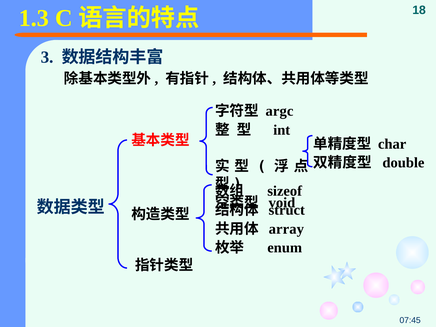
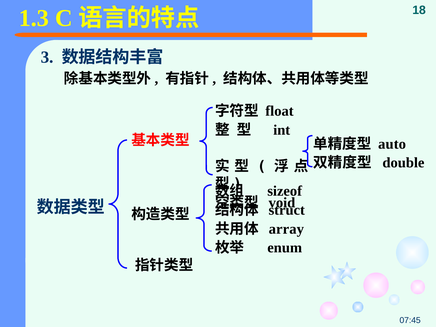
argc: argc -> float
char: char -> auto
